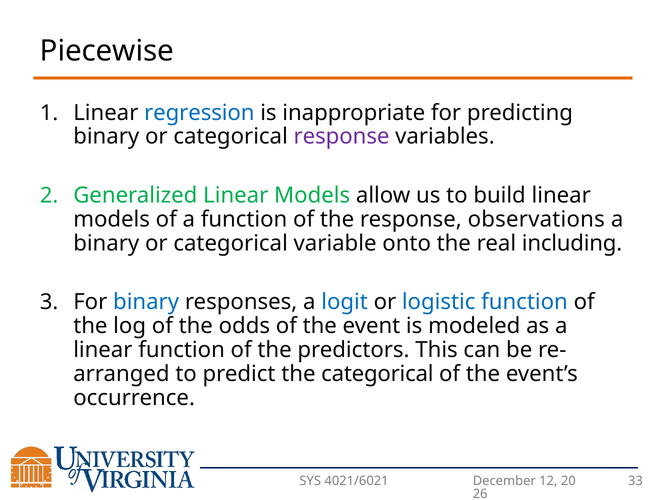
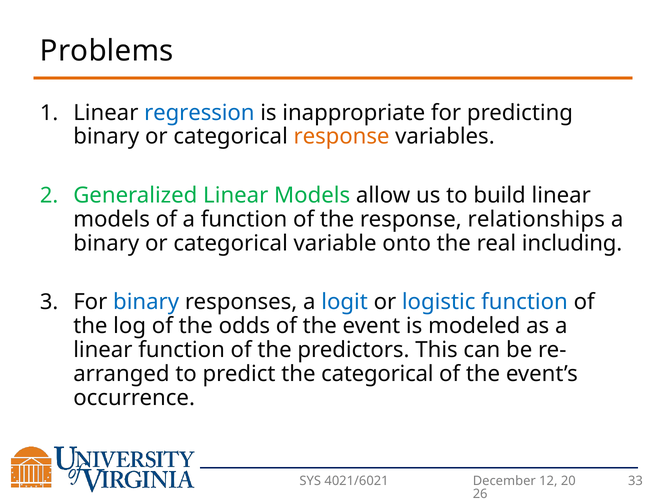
Piecewise: Piecewise -> Problems
response at (342, 137) colour: purple -> orange
observations: observations -> relationships
